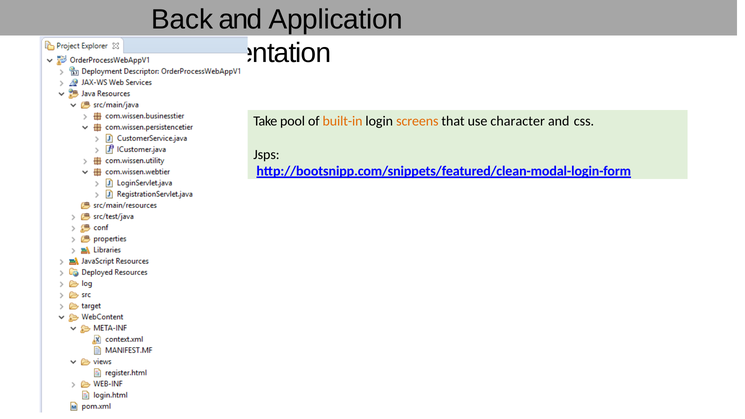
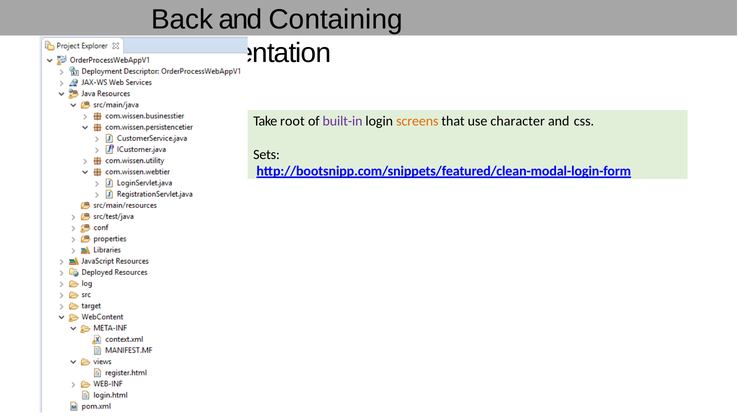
Application: Application -> Containing
pool: pool -> root
built-in colour: orange -> purple
Jsps: Jsps -> Sets
